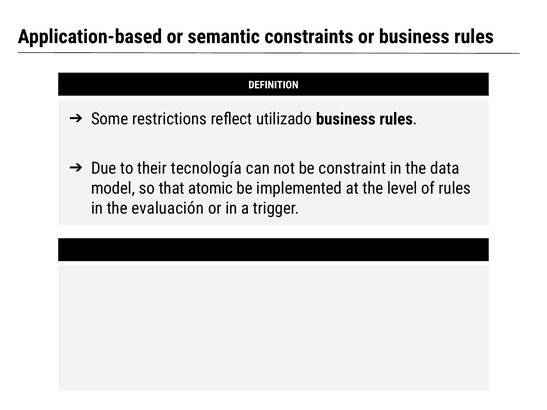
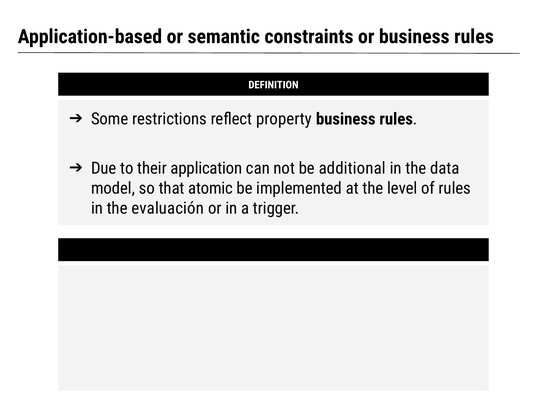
utilizado: utilizado -> property
tecnología: tecnología -> application
constraint: constraint -> additional
